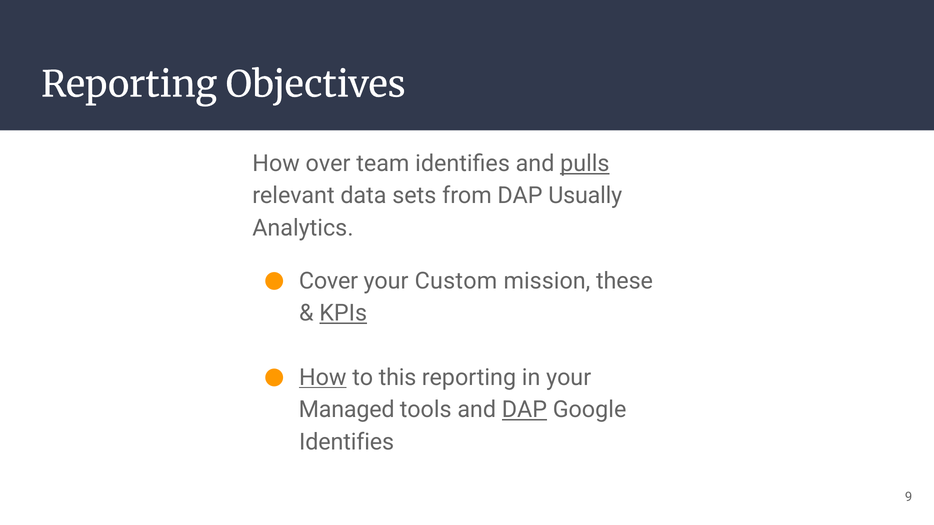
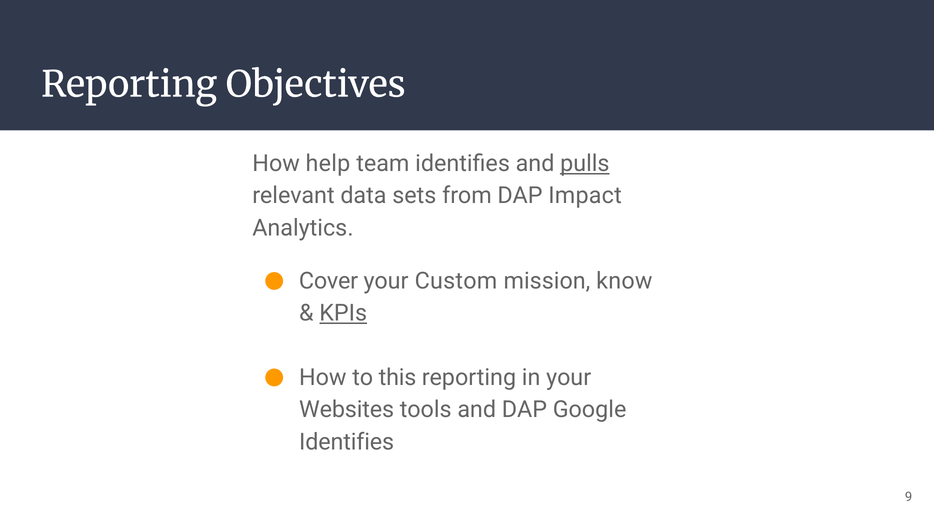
over: over -> help
Usually: Usually -> Impact
these: these -> know
How at (323, 378) underline: present -> none
Managed: Managed -> Websites
DAP at (524, 410) underline: present -> none
